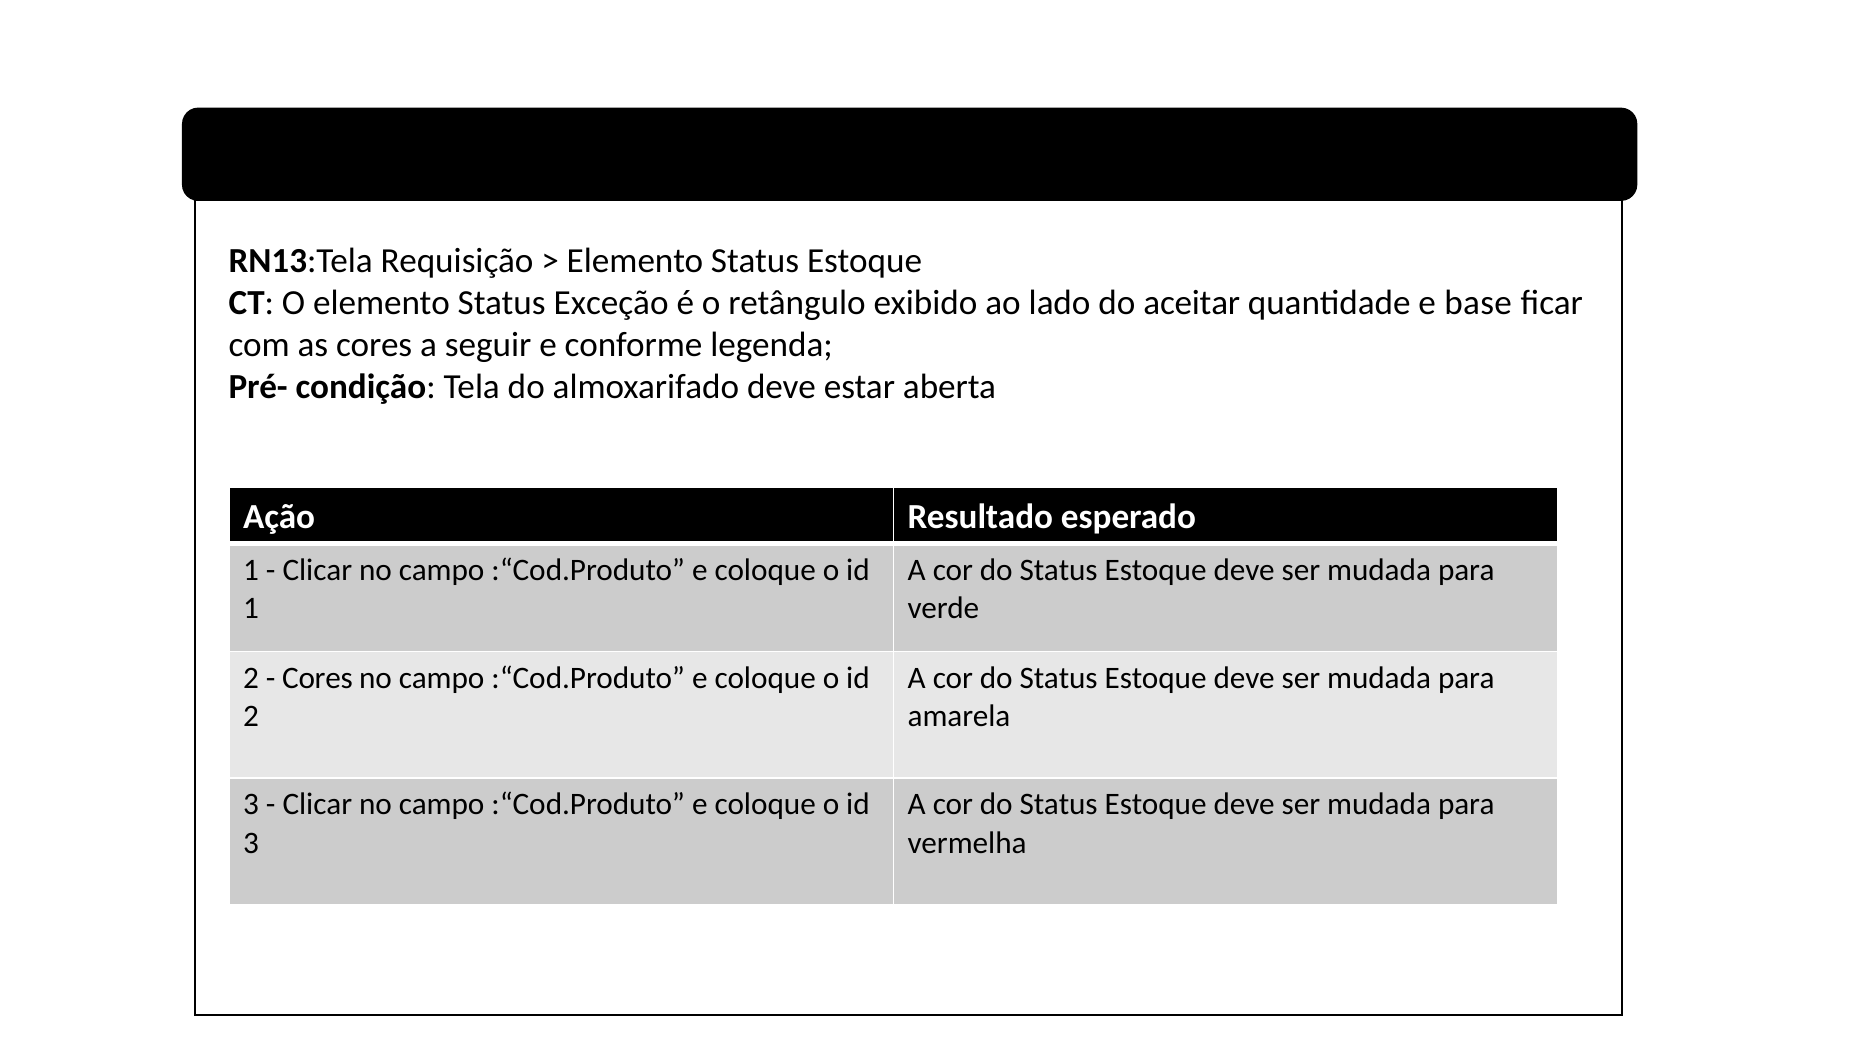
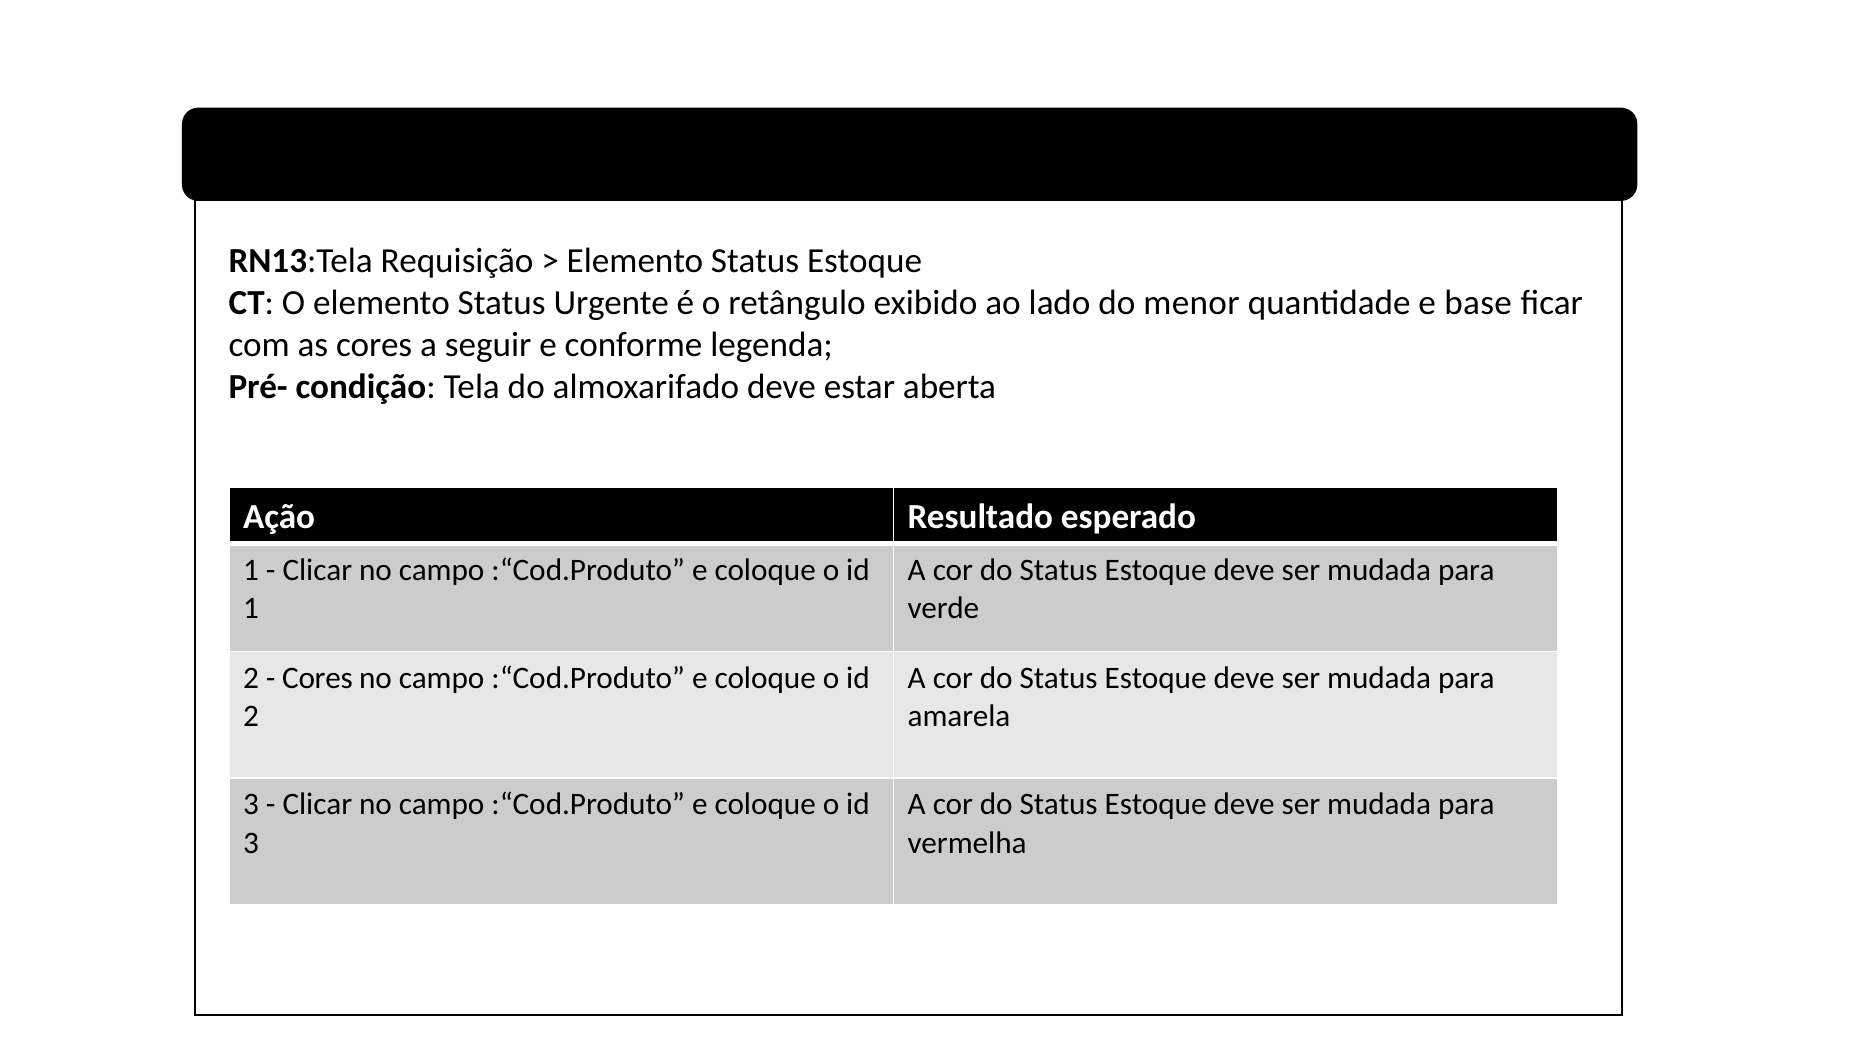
Exceção: Exceção -> Urgente
aceitar: aceitar -> menor
